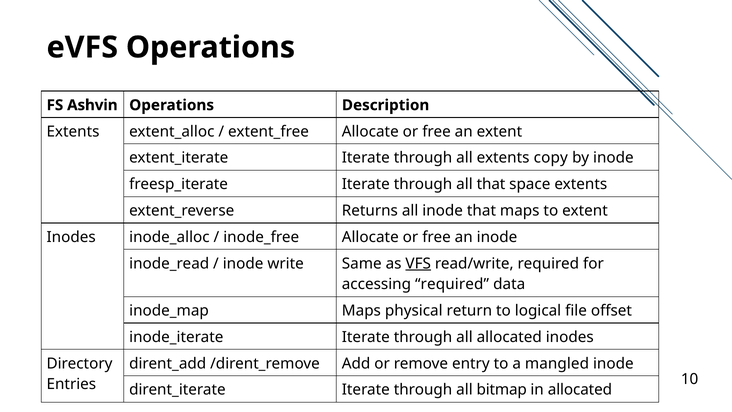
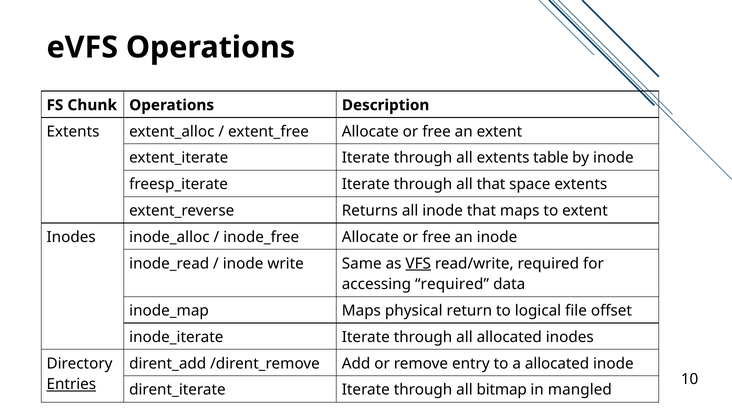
Ashvin: Ashvin -> Chunk
copy: copy -> table
a mangled: mangled -> allocated
Entries underline: none -> present
in allocated: allocated -> mangled
